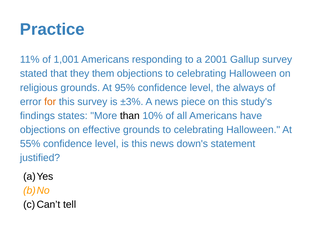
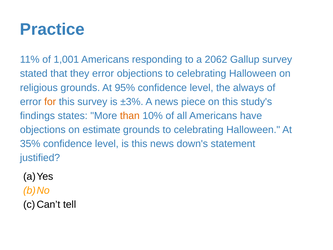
2001: 2001 -> 2062
they them: them -> error
than colour: black -> orange
effective: effective -> estimate
55%: 55% -> 35%
